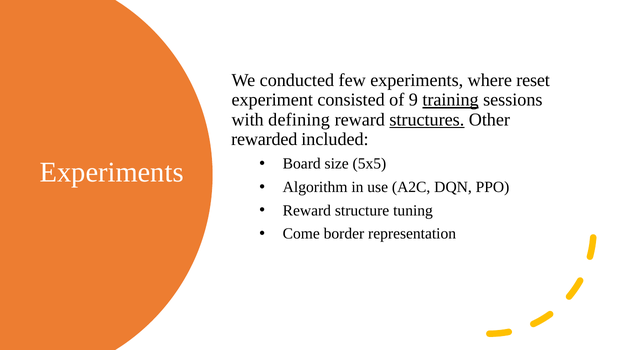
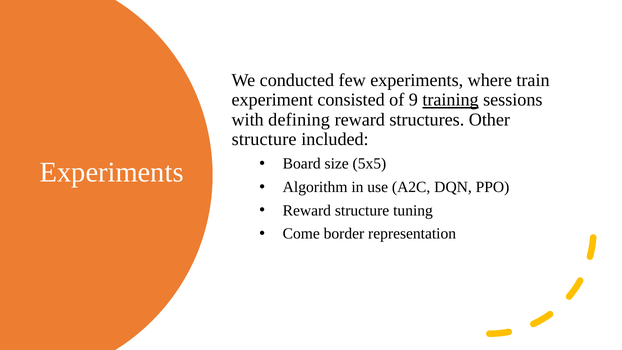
reset: reset -> train
structures underline: present -> none
rewarded at (264, 139): rewarded -> structure
